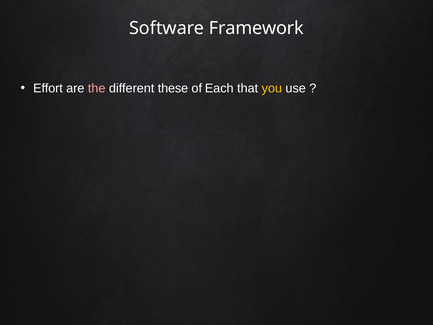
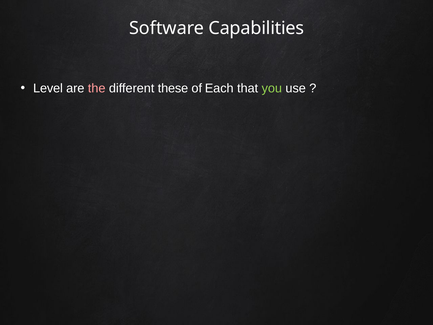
Framework: Framework -> Capabilities
Effort: Effort -> Level
you colour: yellow -> light green
